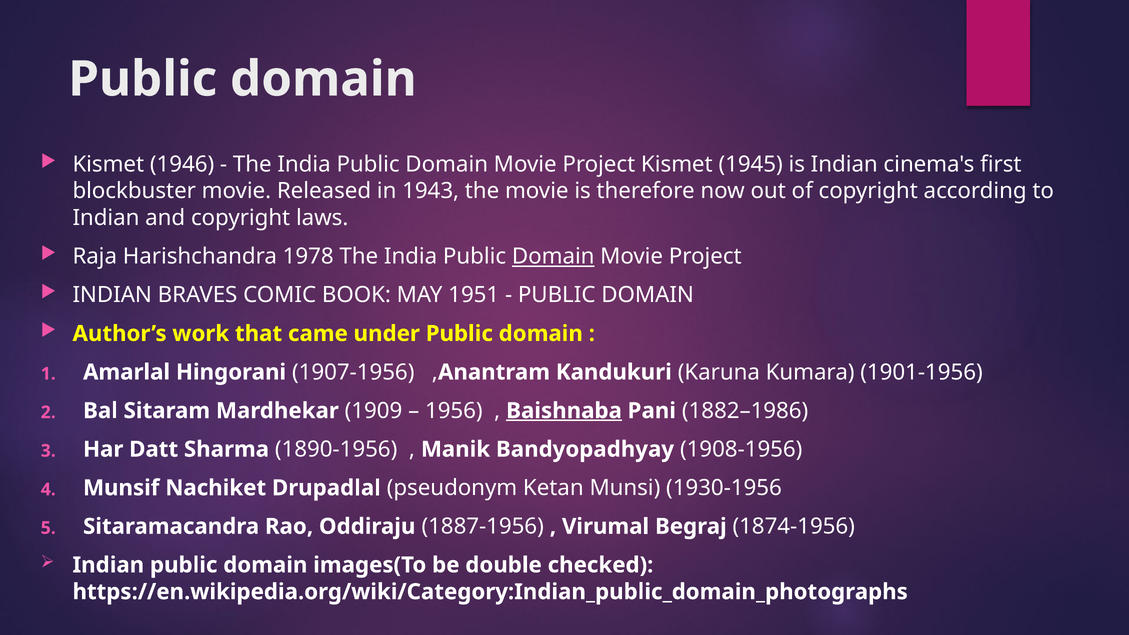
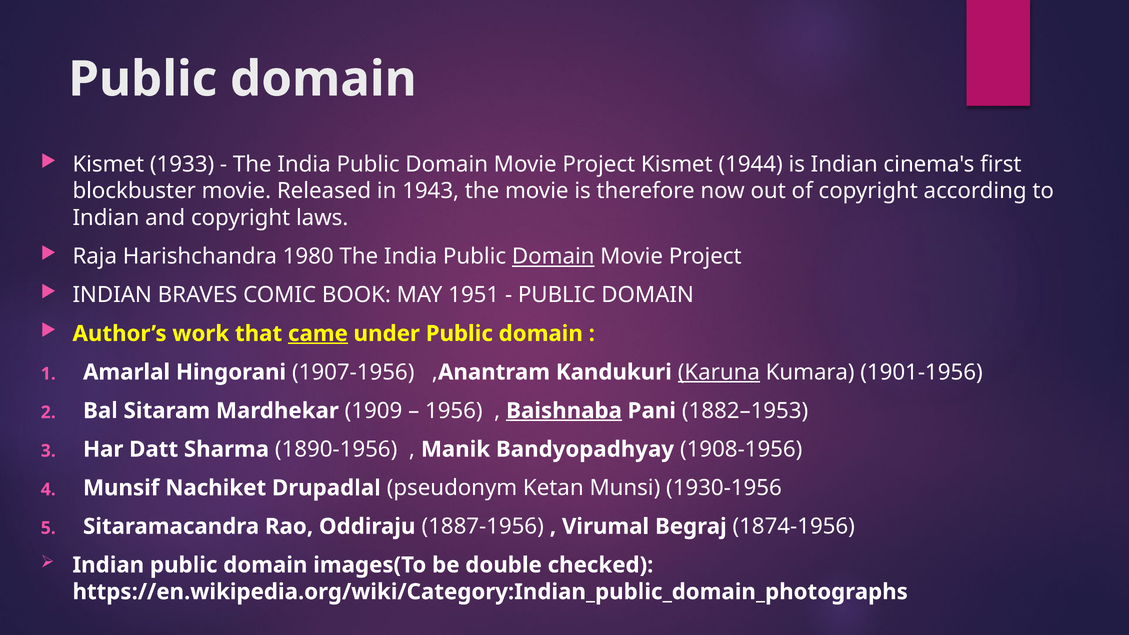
1946: 1946 -> 1933
1945: 1945 -> 1944
1978: 1978 -> 1980
came underline: none -> present
Karuna underline: none -> present
1882–1986: 1882–1986 -> 1882–1953
